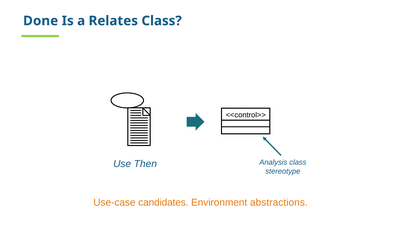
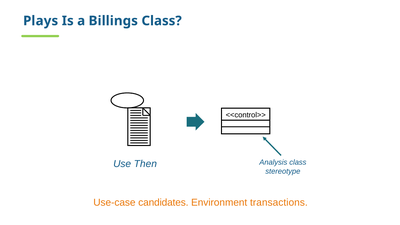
Done: Done -> Plays
Relates: Relates -> Billings
abstractions: abstractions -> transactions
